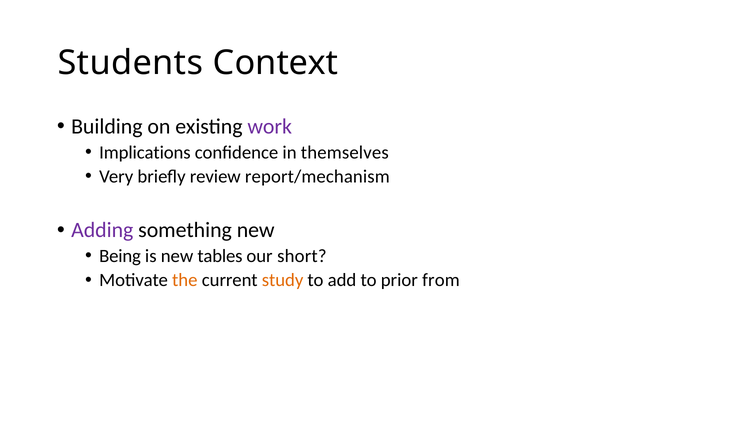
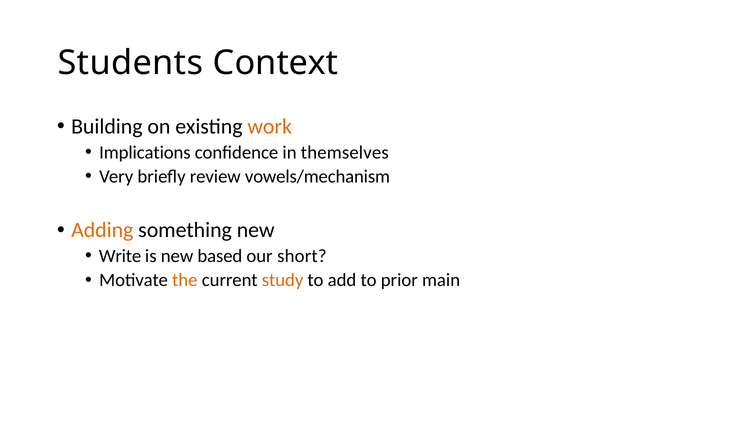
work colour: purple -> orange
report/mechanism: report/mechanism -> vowels/mechanism
Adding colour: purple -> orange
Being: Being -> Write
tables: tables -> based
from: from -> main
